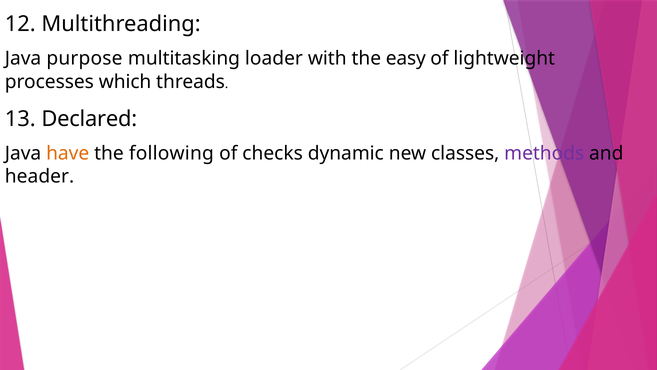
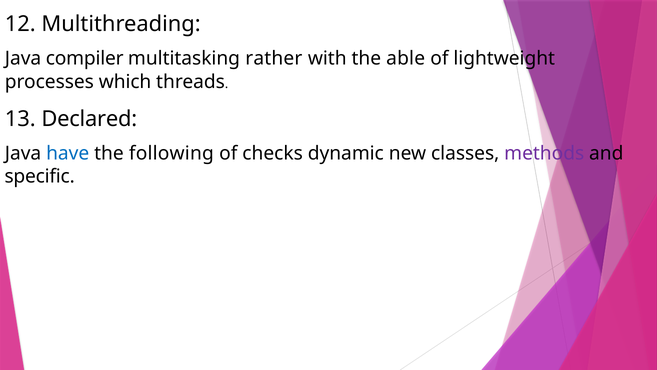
purpose: purpose -> compiler
loader: loader -> rather
easy: easy -> able
have colour: orange -> blue
header: header -> specific
